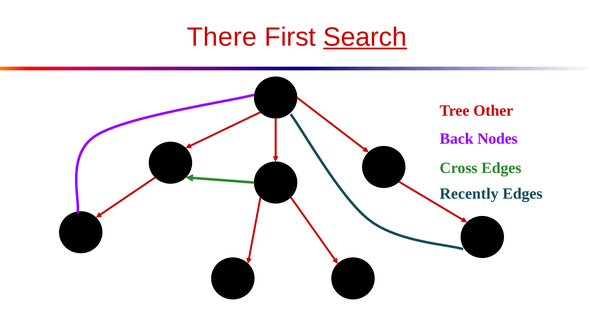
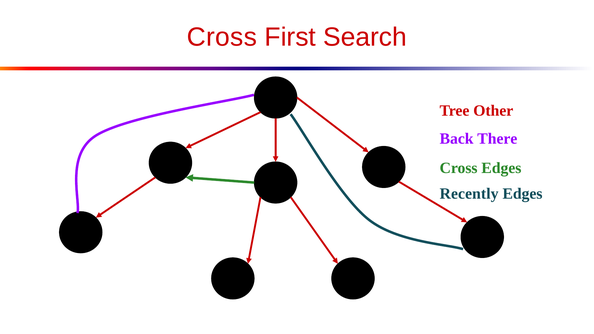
There at (222, 37): There -> Cross
Search underline: present -> none
Nodes: Nodes -> There
